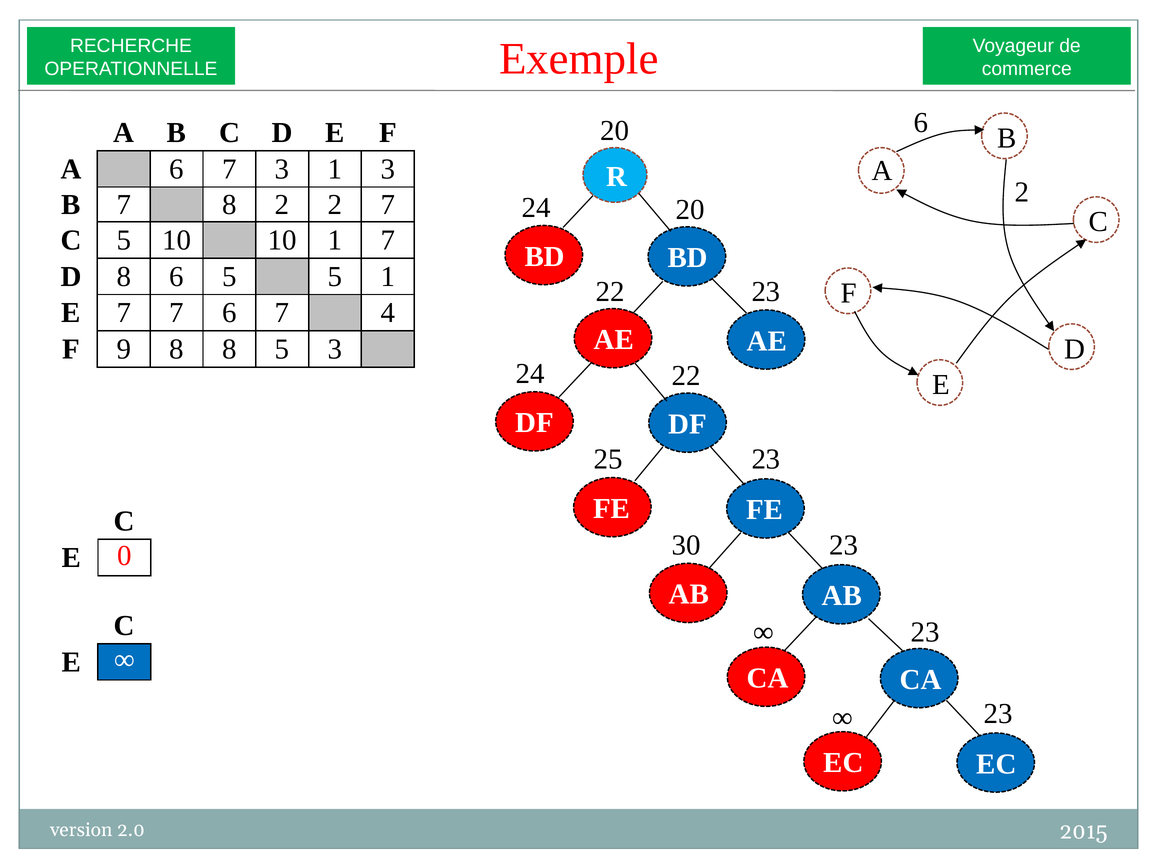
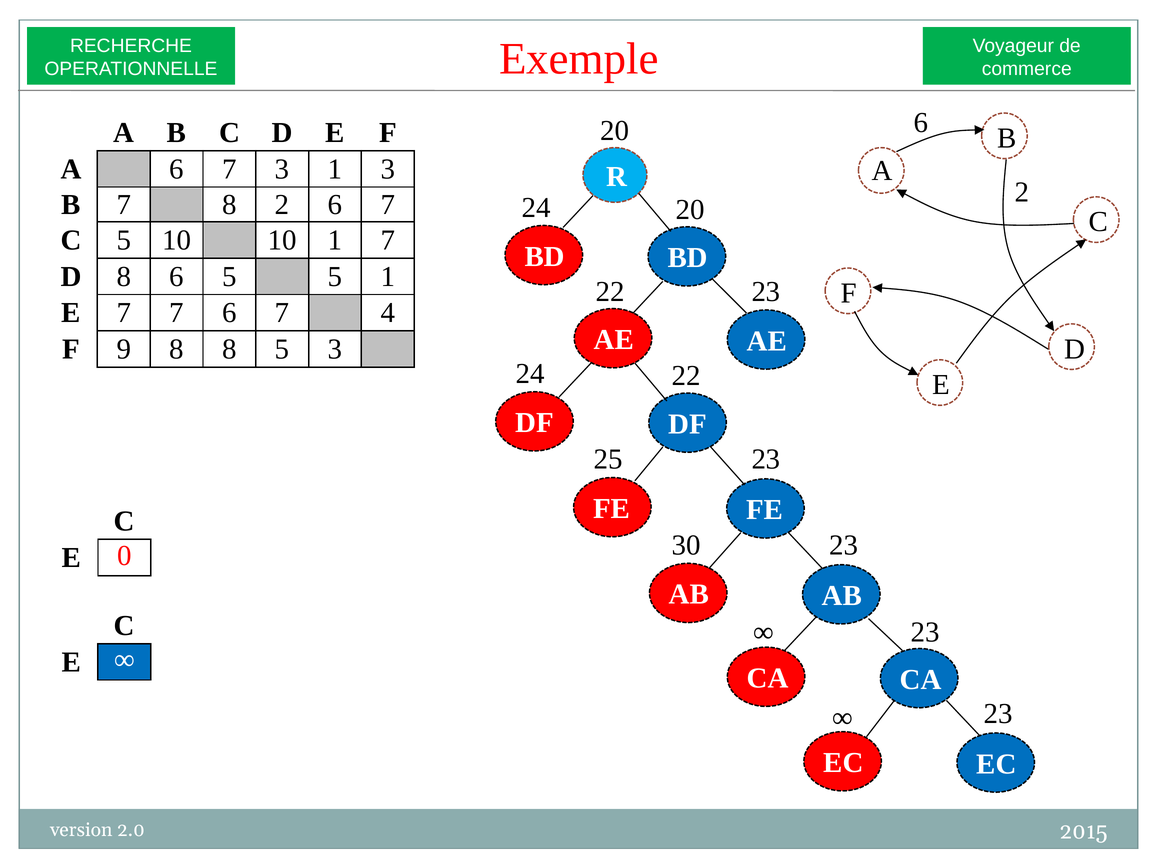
2 2: 2 -> 6
